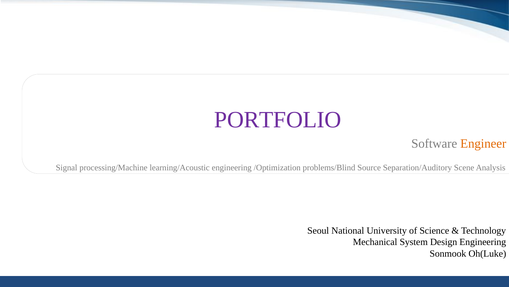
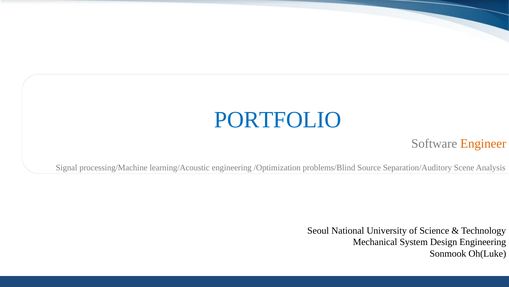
PORTFOLIO colour: purple -> blue
